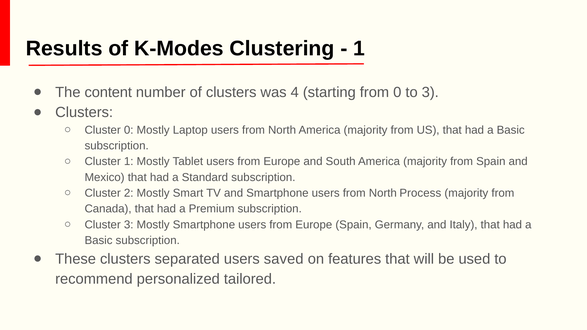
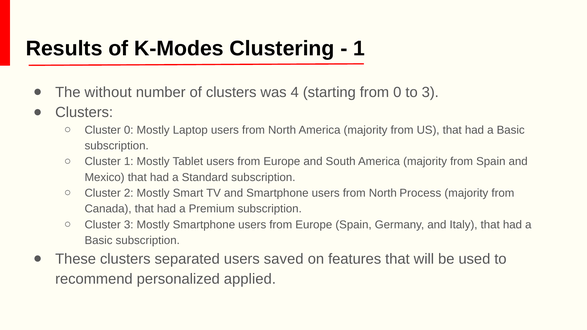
content: content -> without
tailored: tailored -> applied
